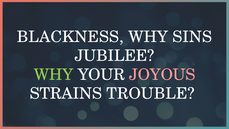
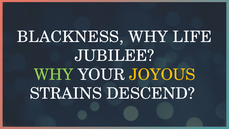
SINS: SINS -> LIFE
JOYOUS colour: pink -> yellow
TROUBLE: TROUBLE -> DESCEND
